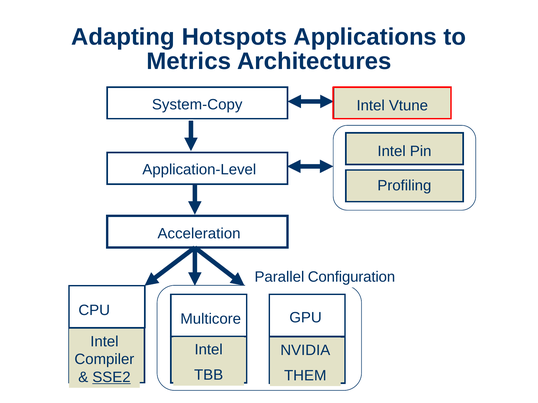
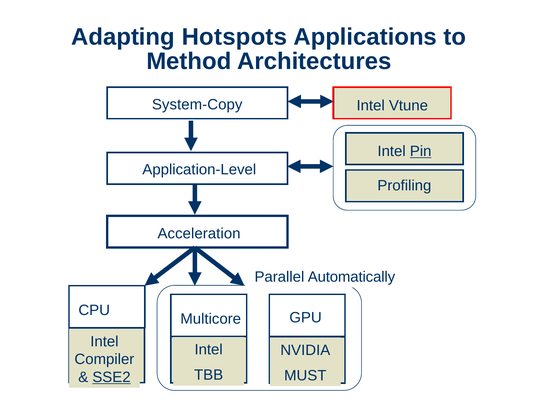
Metrics: Metrics -> Method
Pin underline: none -> present
Configuration: Configuration -> Automatically
THEM: THEM -> MUST
